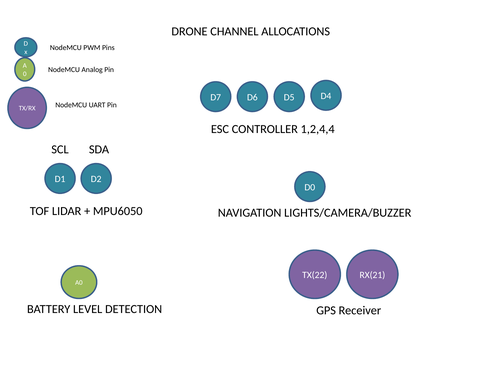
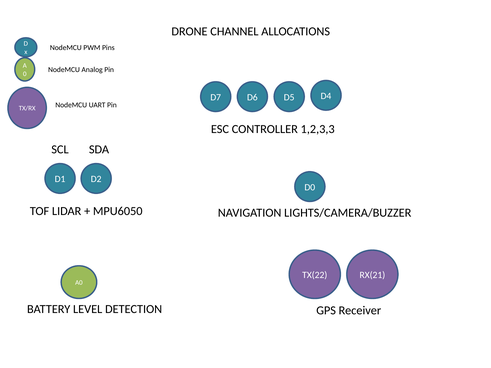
1,2,4,4: 1,2,4,4 -> 1,2,3,3
